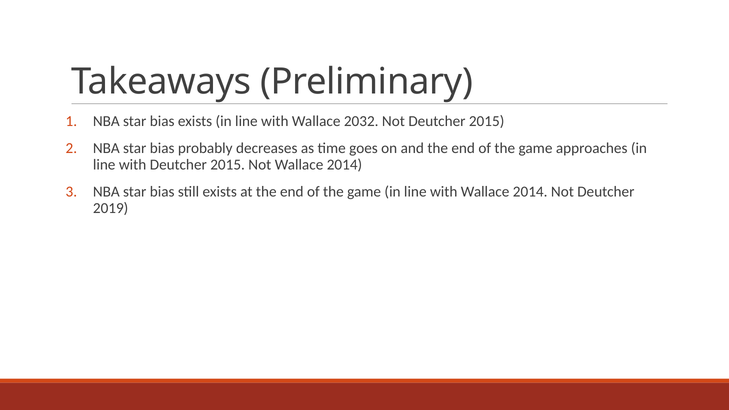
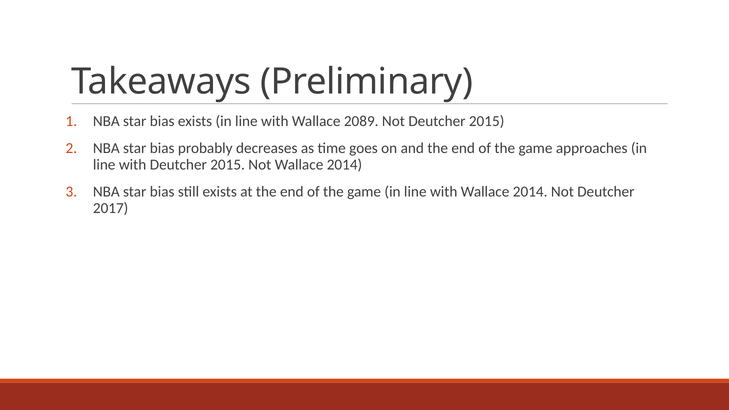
2032: 2032 -> 2089
2019: 2019 -> 2017
